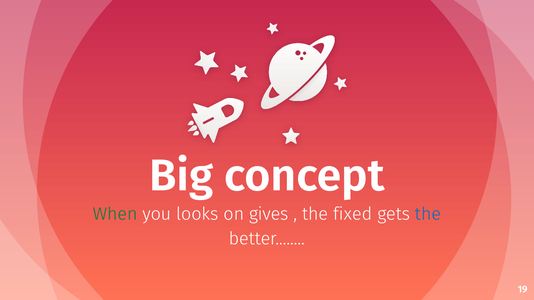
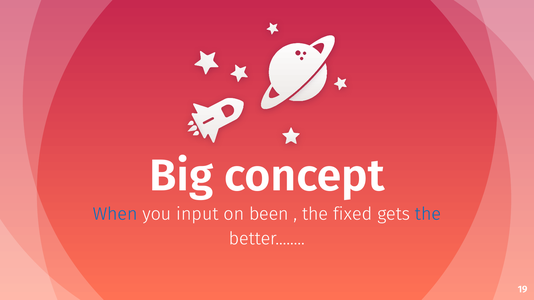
When colour: green -> blue
looks: looks -> input
gives: gives -> been
